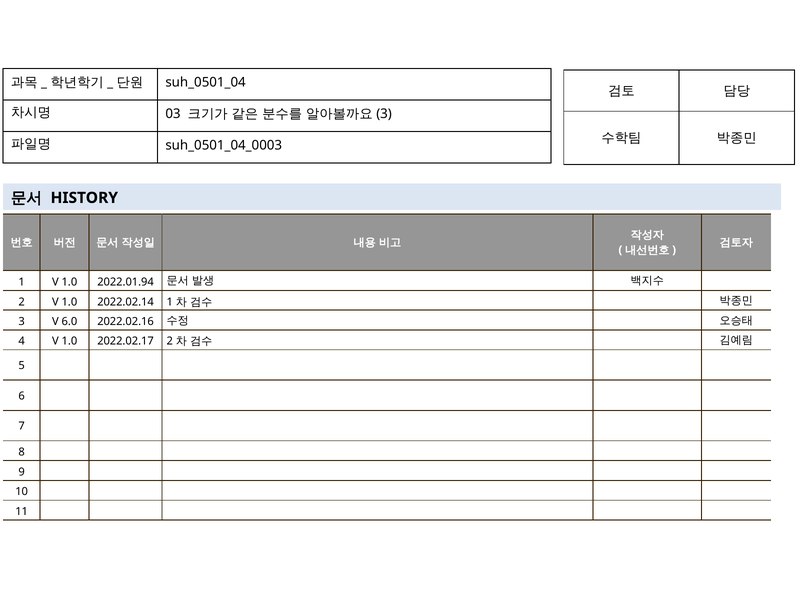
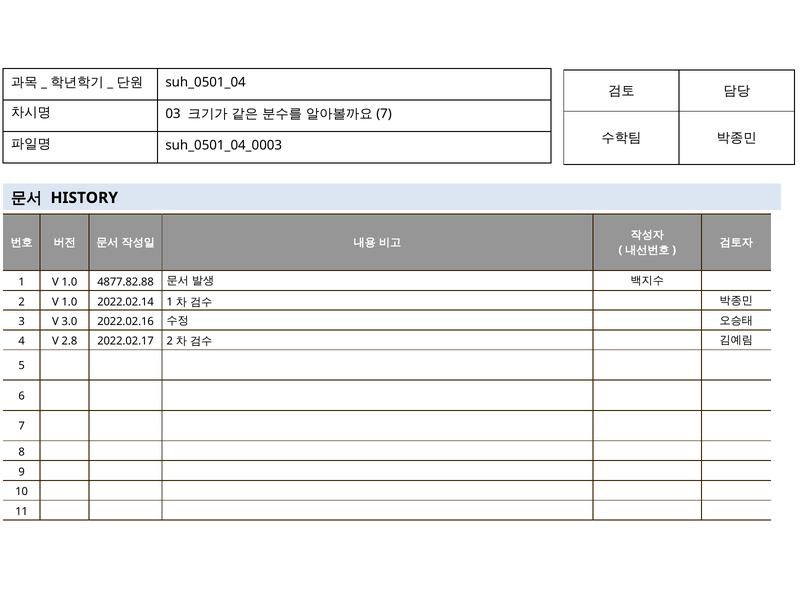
3 at (384, 114): 3 -> 7
2022.01.94: 2022.01.94 -> 4877.82.88
6.0: 6.0 -> 3.0
4 V 1.0: 1.0 -> 2.8
